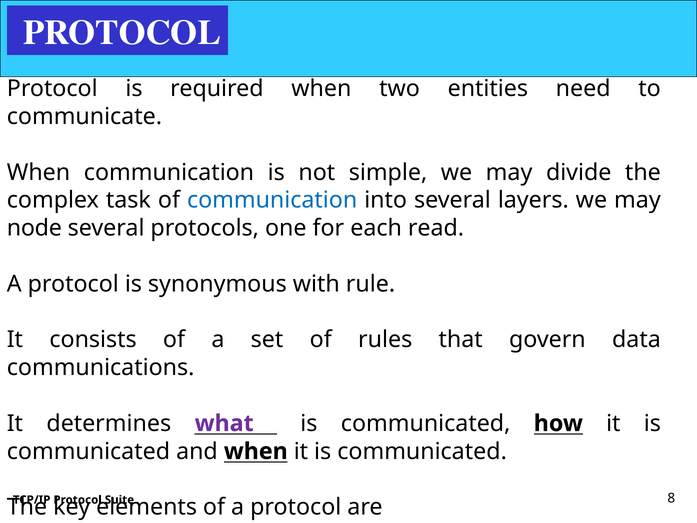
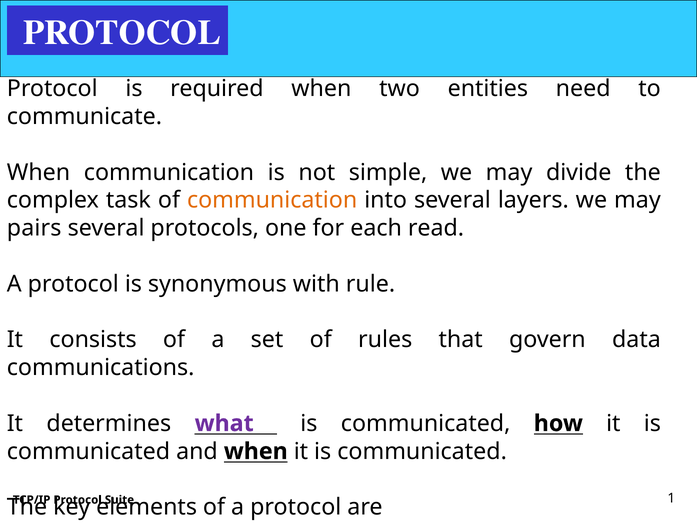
communication at (272, 200) colour: blue -> orange
node: node -> pairs
8: 8 -> 1
